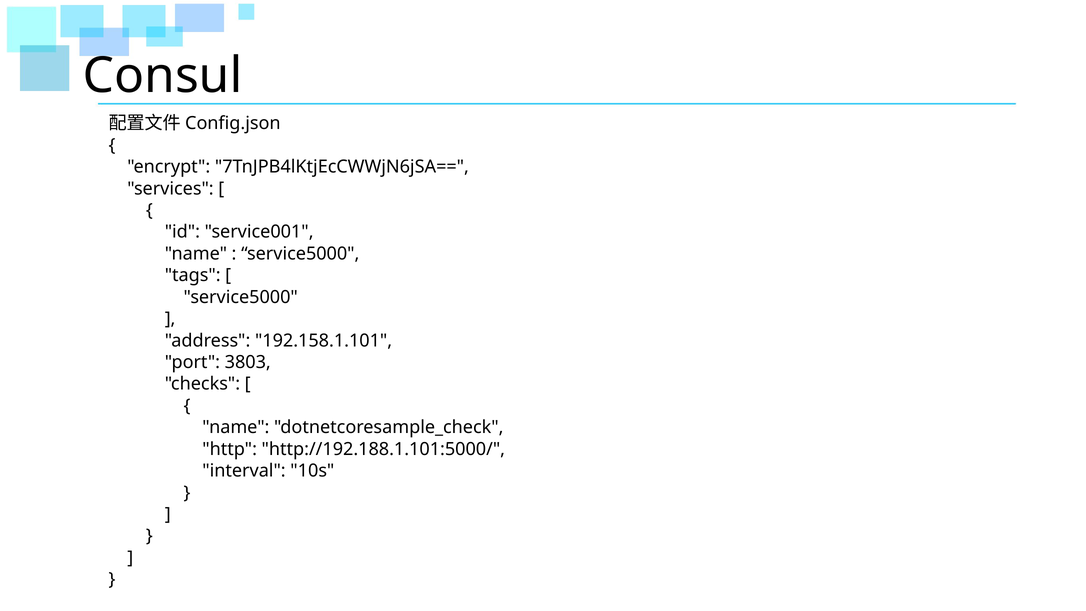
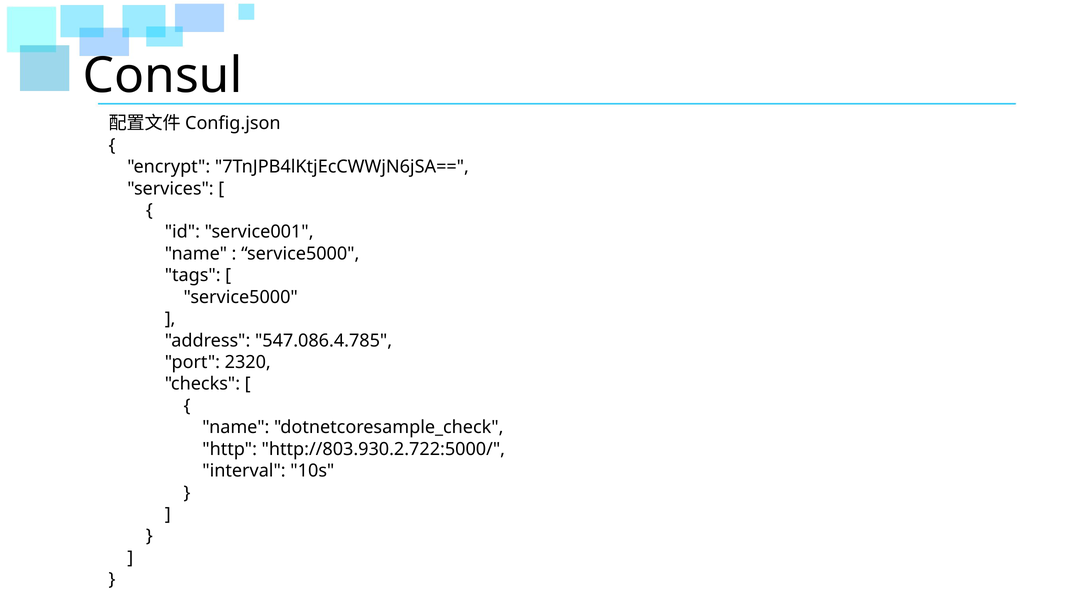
192.158.1.101: 192.158.1.101 -> 547.086.4.785
3803: 3803 -> 2320
http://192.188.1.101:5000/: http://192.188.1.101:5000/ -> http://803.930.2.722:5000/
